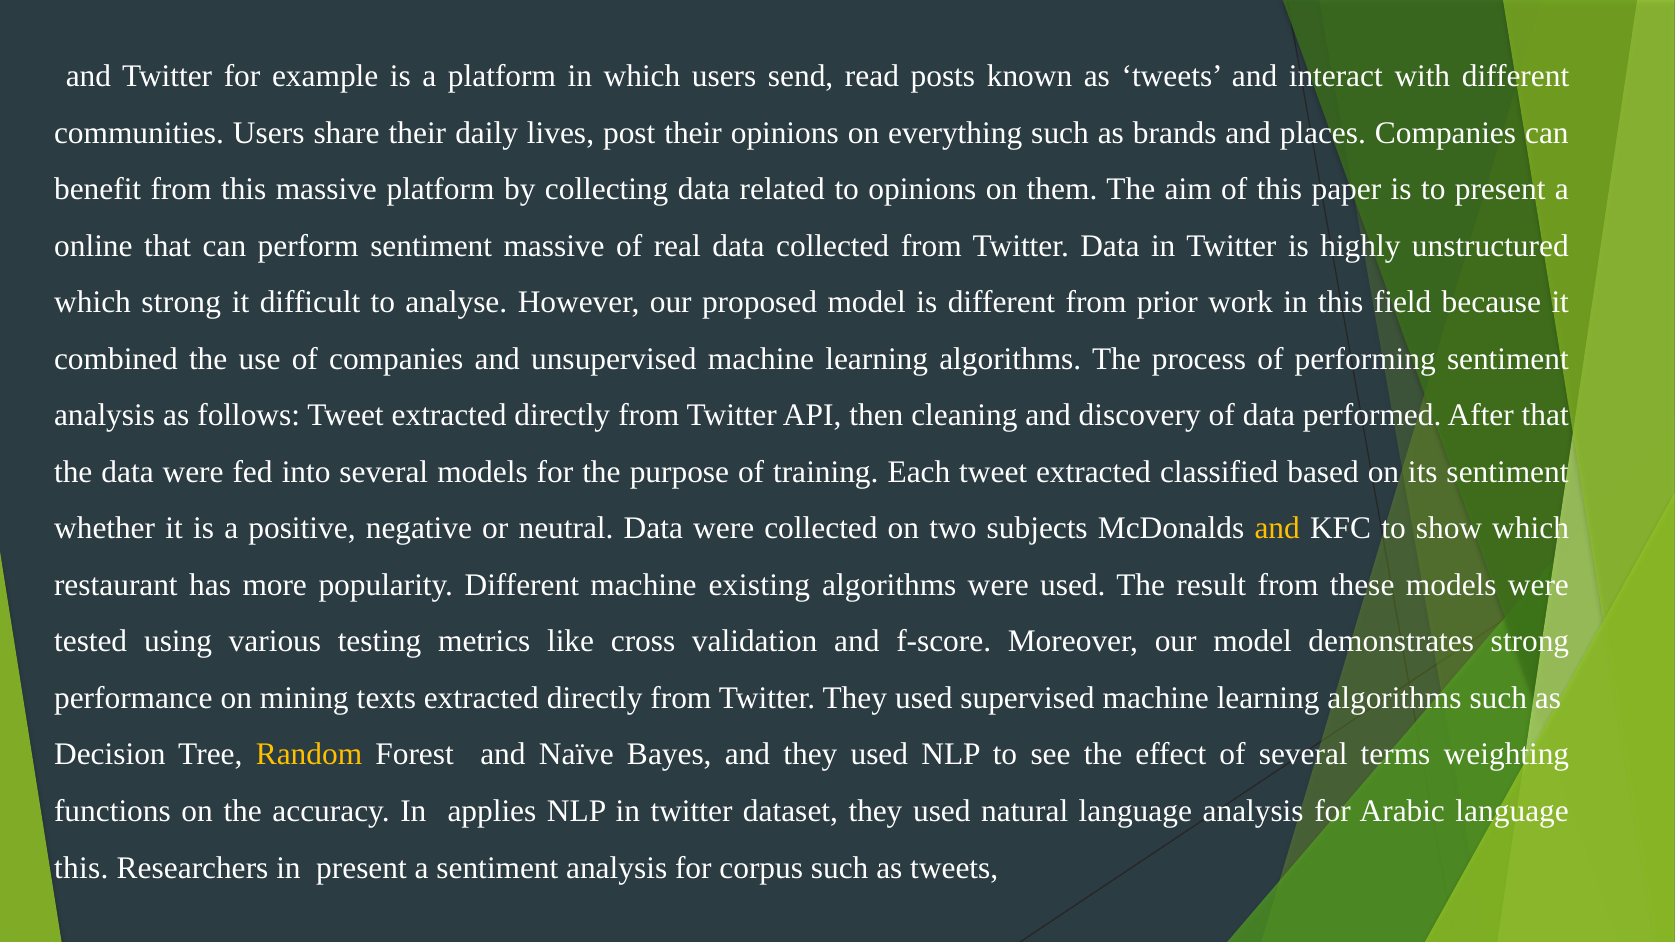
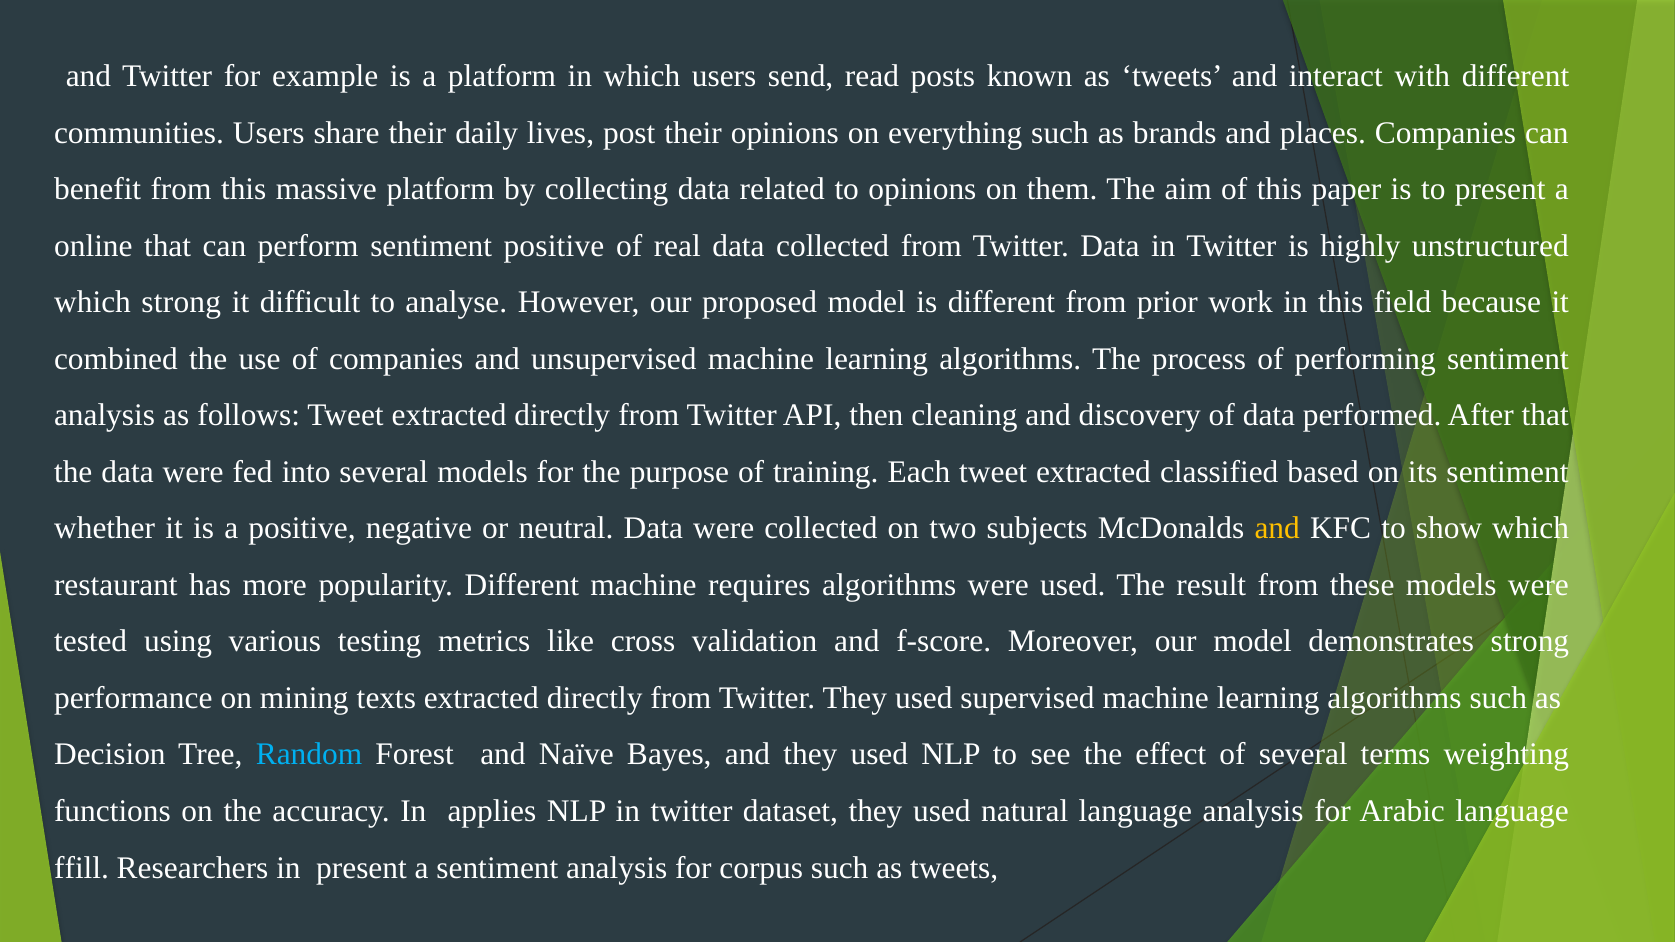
sentiment massive: massive -> positive
existing: existing -> requires
Random colour: yellow -> light blue
this at (81, 868): this -> ffill
